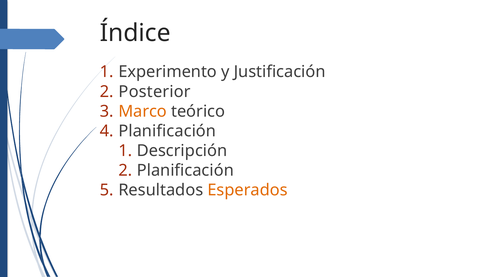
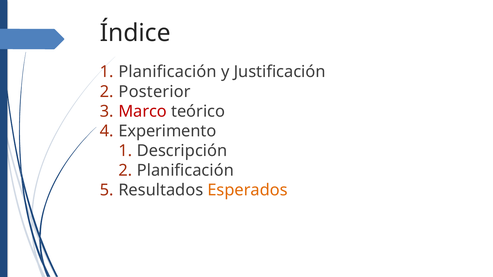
Experimento at (168, 72): Experimento -> Planificación
Marco colour: orange -> red
Planificación at (167, 131): Planificación -> Experimento
